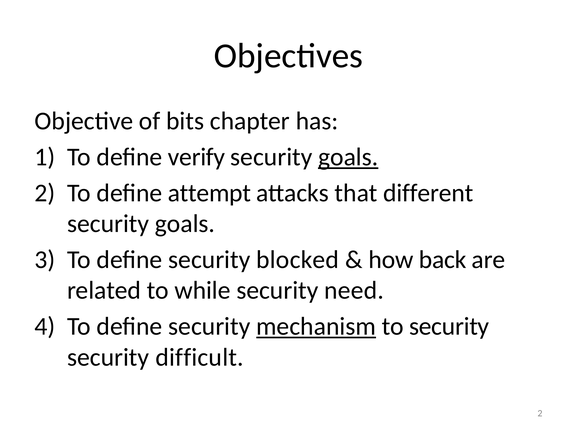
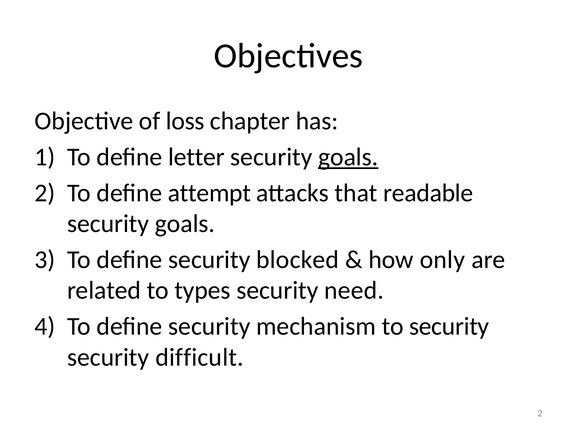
bits: bits -> loss
verify: verify -> letter
different: different -> readable
back: back -> only
while: while -> types
mechanism underline: present -> none
